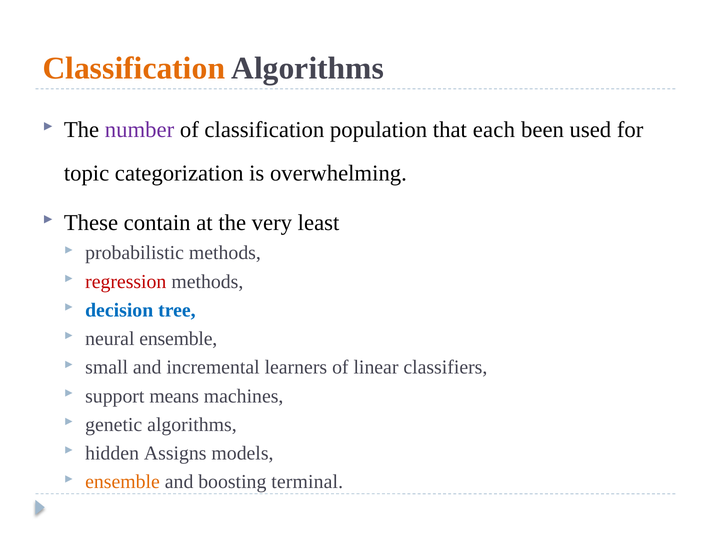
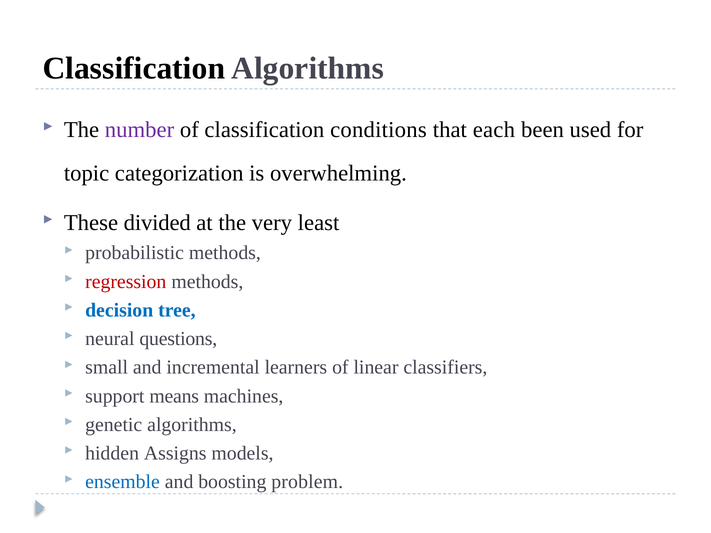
Classification at (134, 69) colour: orange -> black
population: population -> conditions
contain: contain -> divided
neural ensemble: ensemble -> questions
ensemble at (123, 482) colour: orange -> blue
terminal: terminal -> problem
